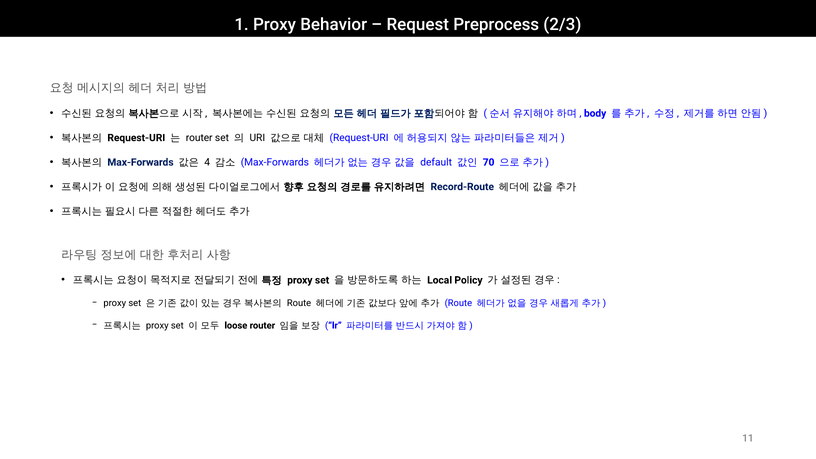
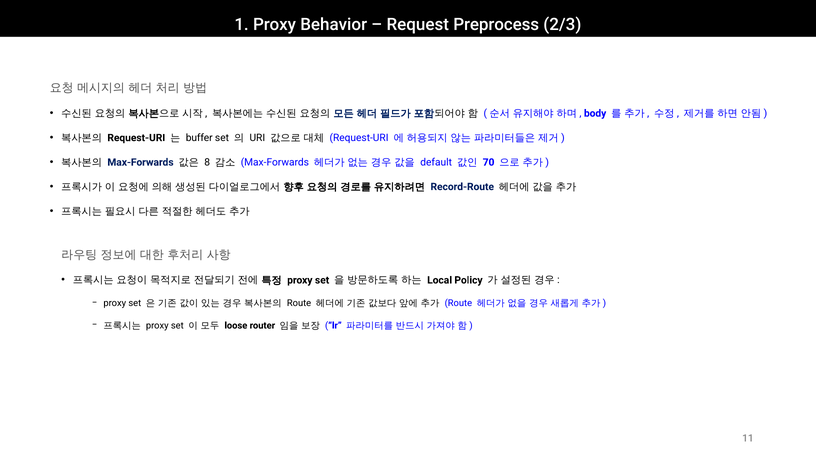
router at (199, 138): router -> buffer
4: 4 -> 8
